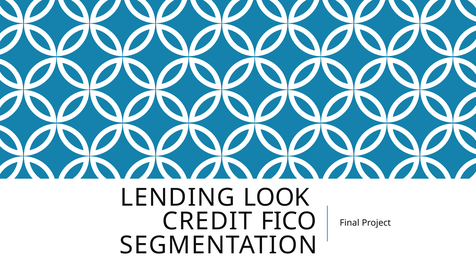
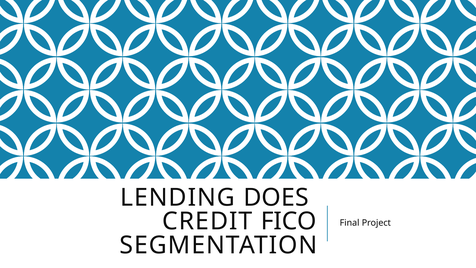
LOOK: LOOK -> DOES
